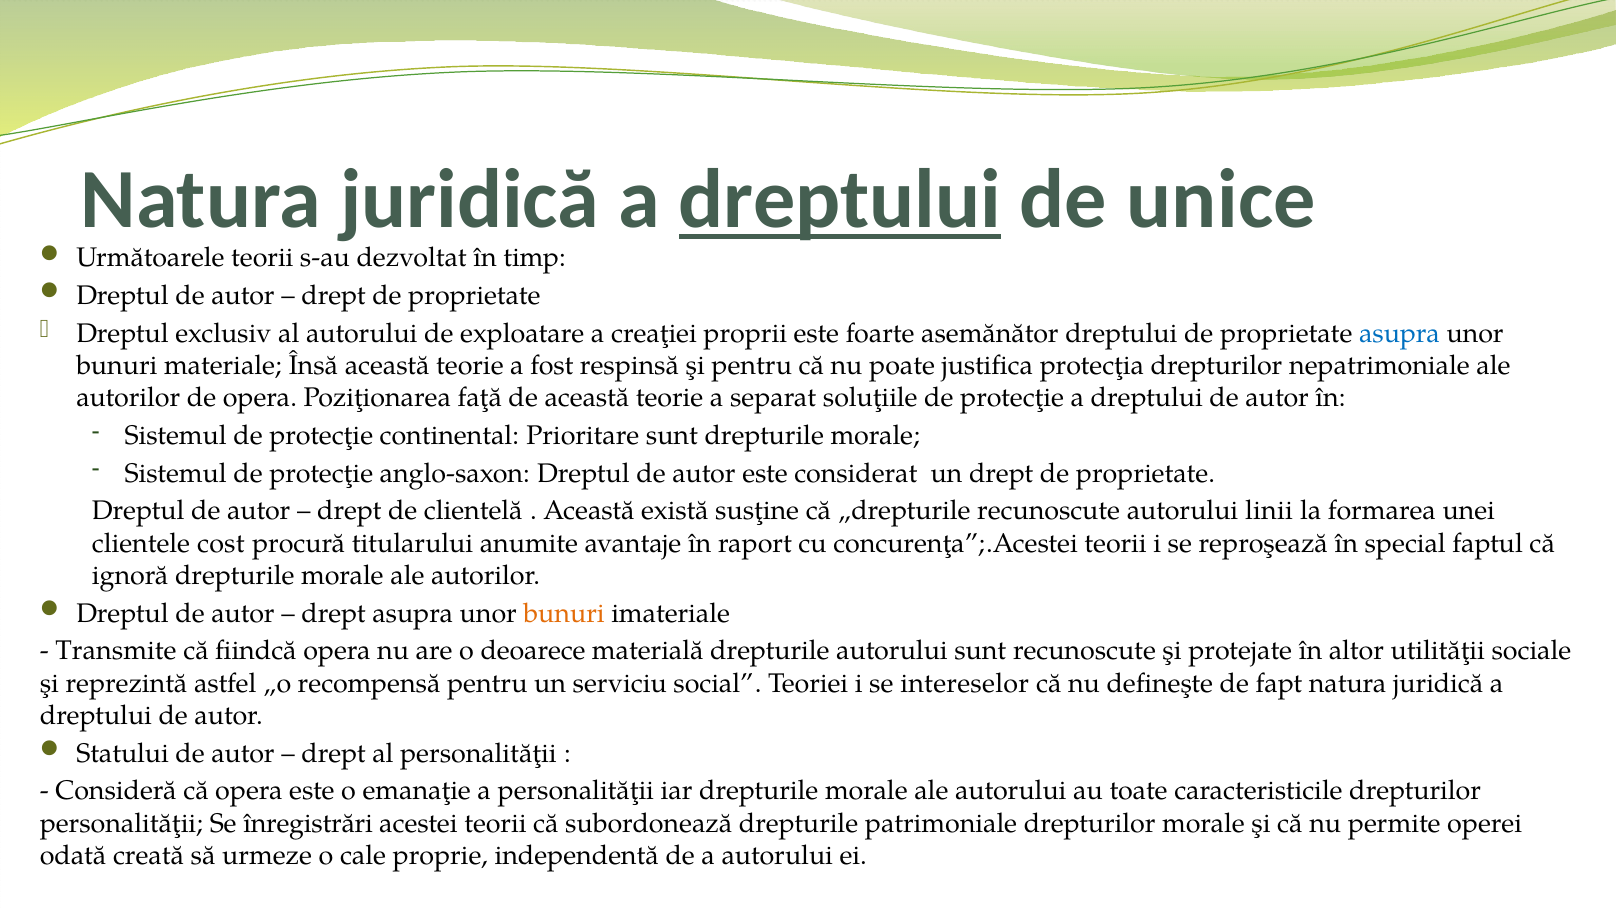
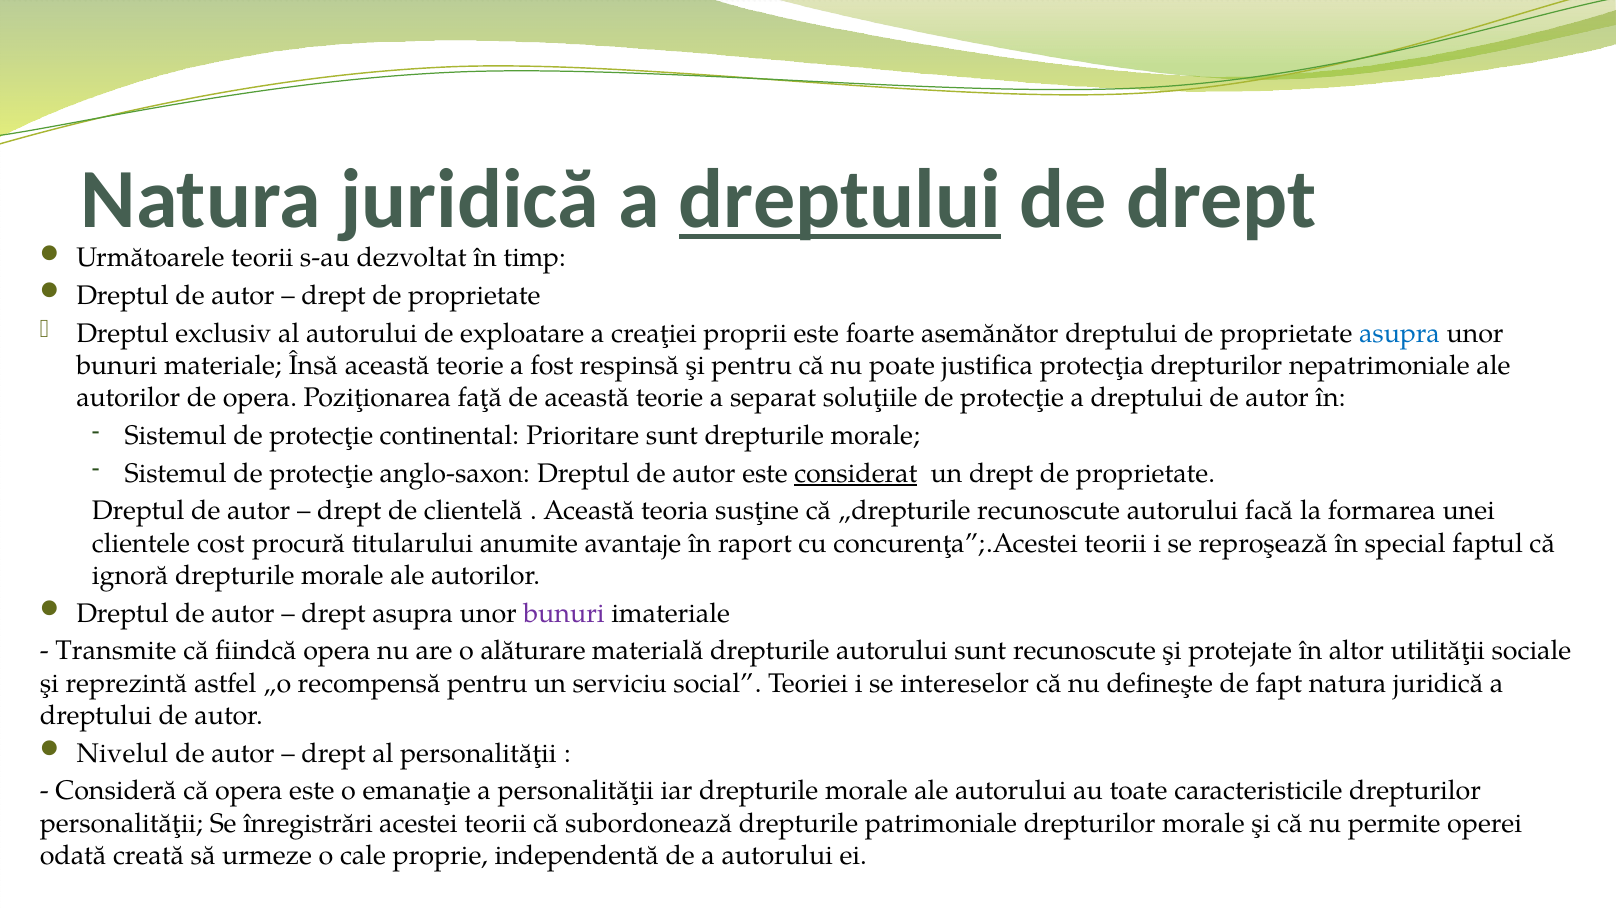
de unice: unice -> drept
considerat underline: none -> present
există: există -> teoria
linii: linii -> facă
bunuri at (564, 613) colour: orange -> purple
deoarece: deoarece -> alăturare
Statului: Statului -> Nivelul
